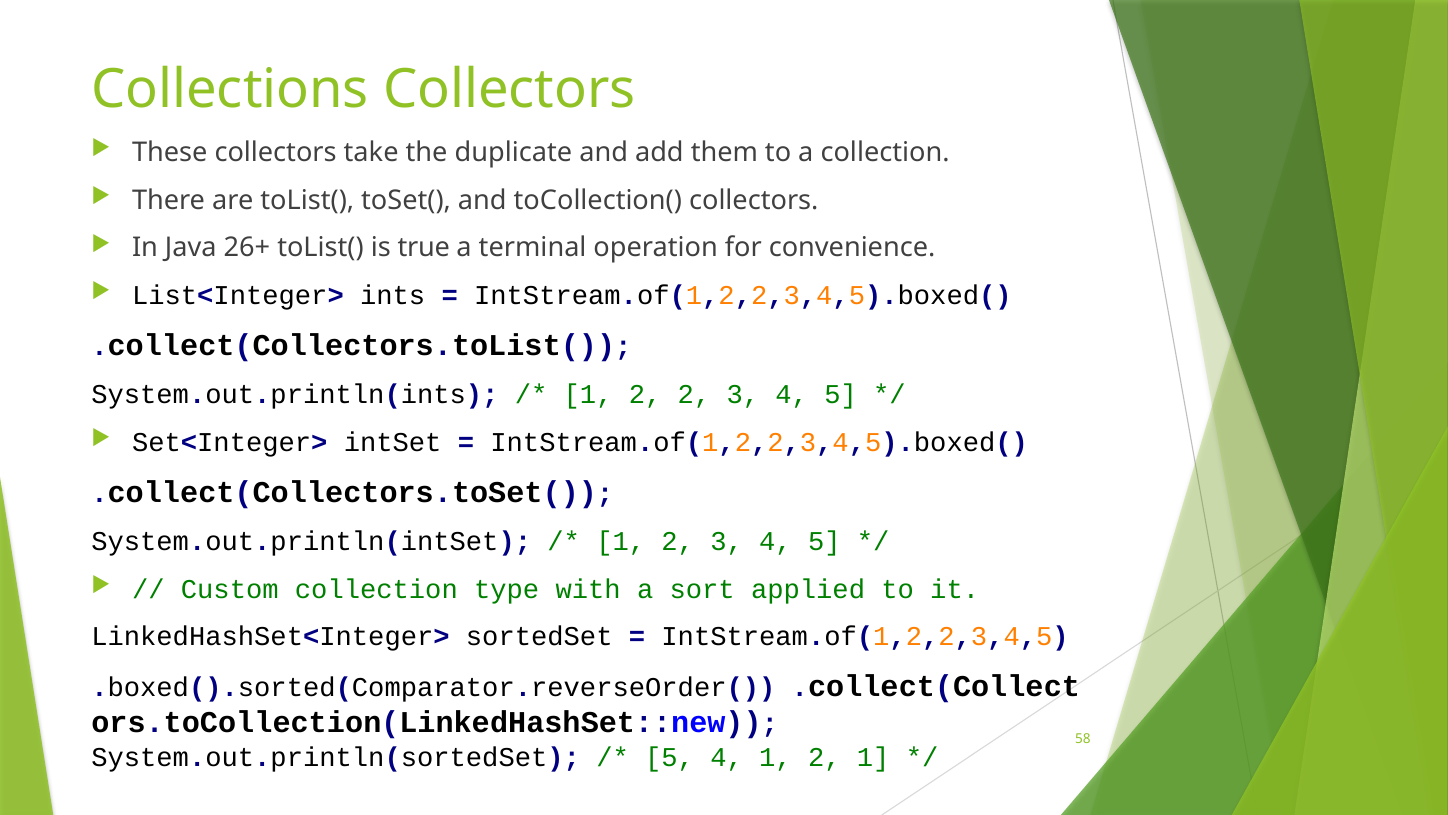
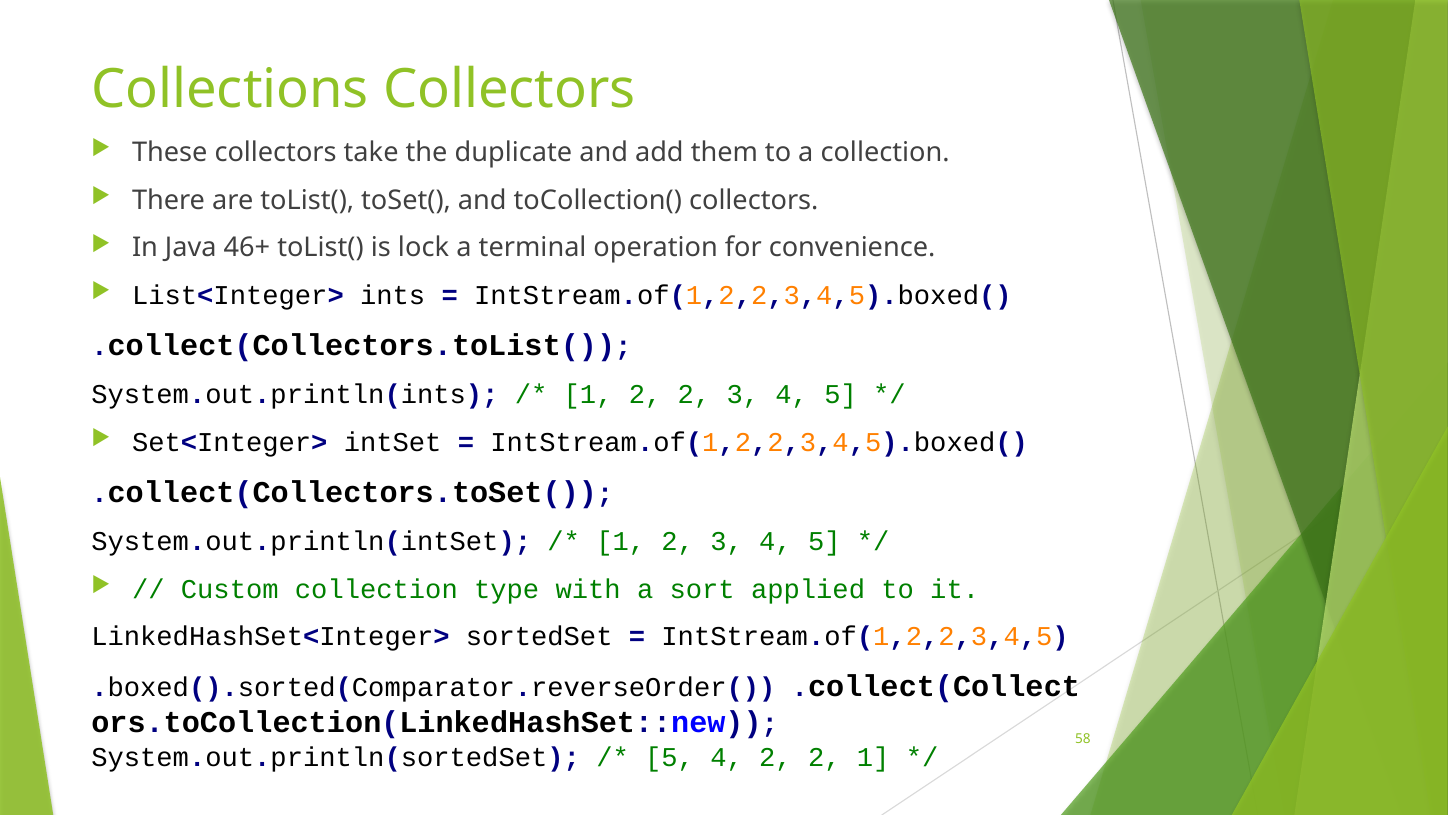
26+: 26+ -> 46+
true: true -> lock
4 1: 1 -> 2
